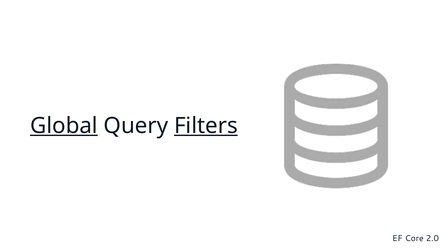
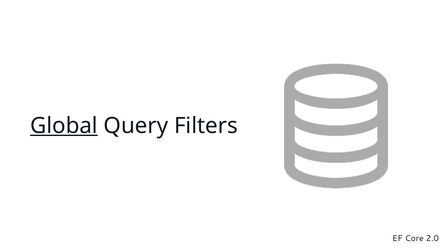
Filters underline: present -> none
